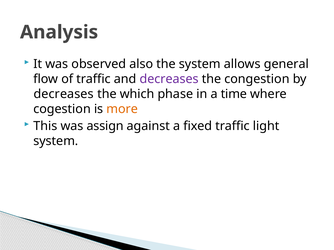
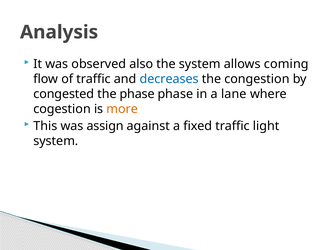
general: general -> coming
decreases at (169, 79) colour: purple -> blue
decreases at (64, 94): decreases -> congested
the which: which -> phase
time: time -> lane
